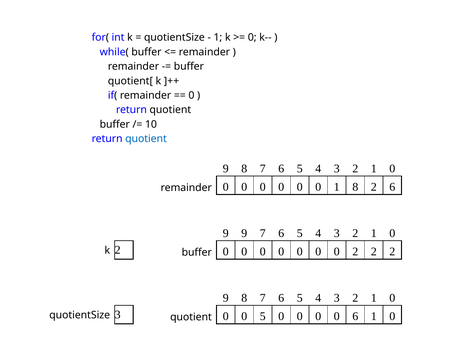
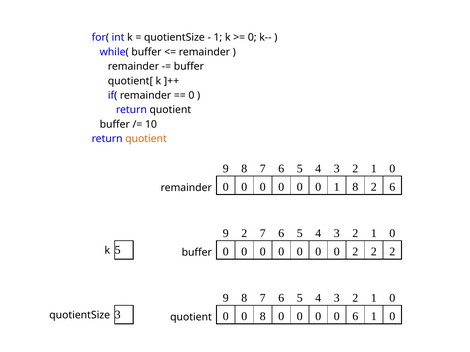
quotient at (146, 139) colour: blue -> orange
9 9: 9 -> 2
k 2: 2 -> 5
0 5: 5 -> 8
